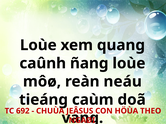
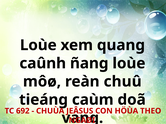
neáu: neáu -> chuû
